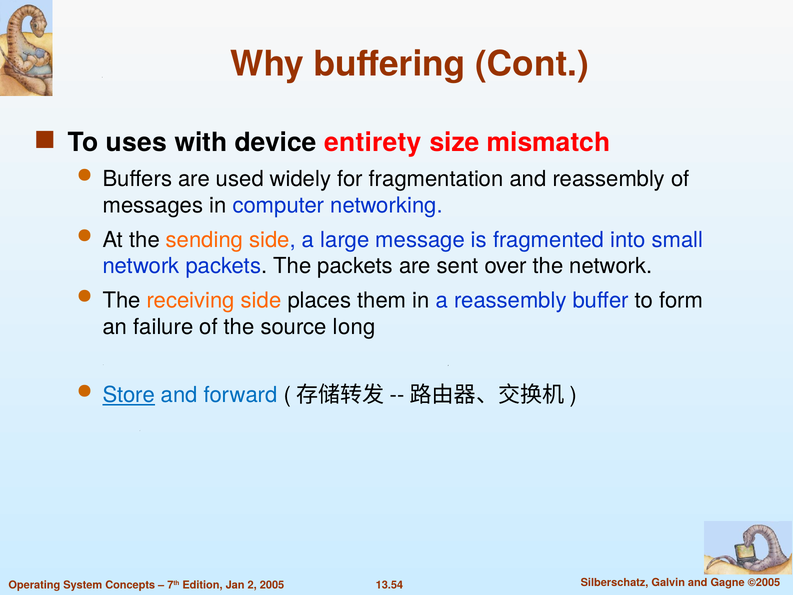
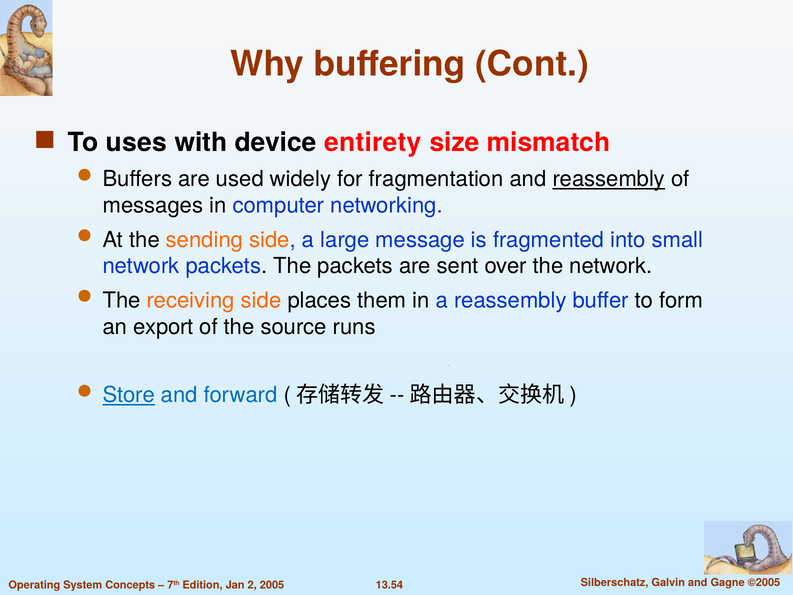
reassembly at (609, 179) underline: none -> present
failure: failure -> export
long: long -> runs
